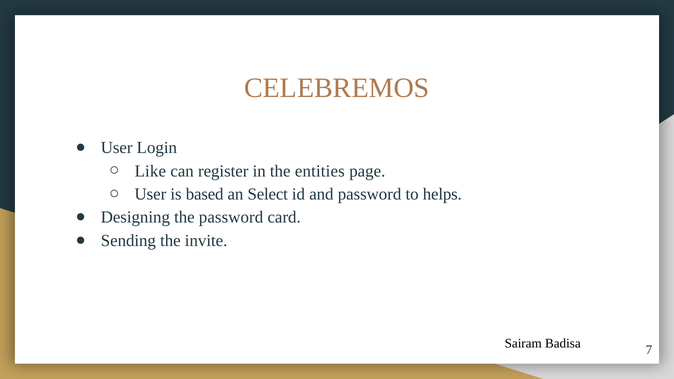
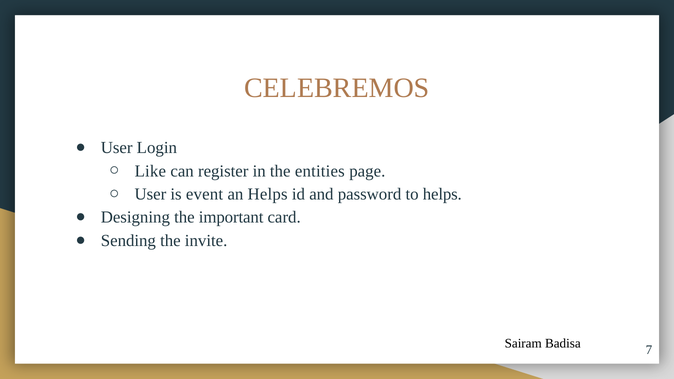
based: based -> event
an Select: Select -> Helps
the password: password -> important
